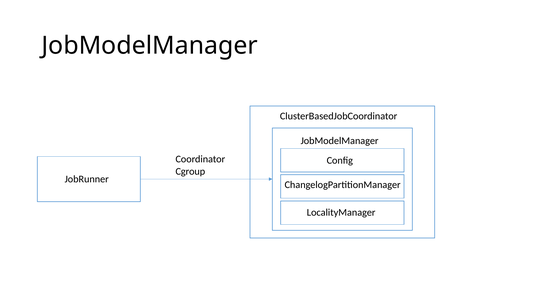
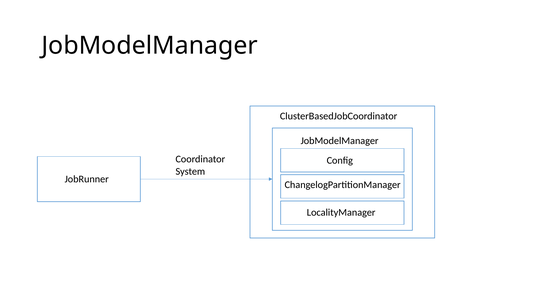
Cgroup: Cgroup -> System
